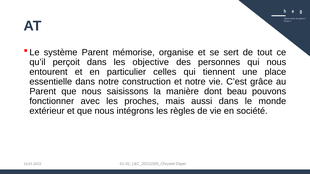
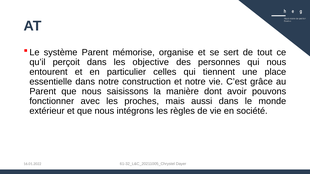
beau: beau -> avoir
